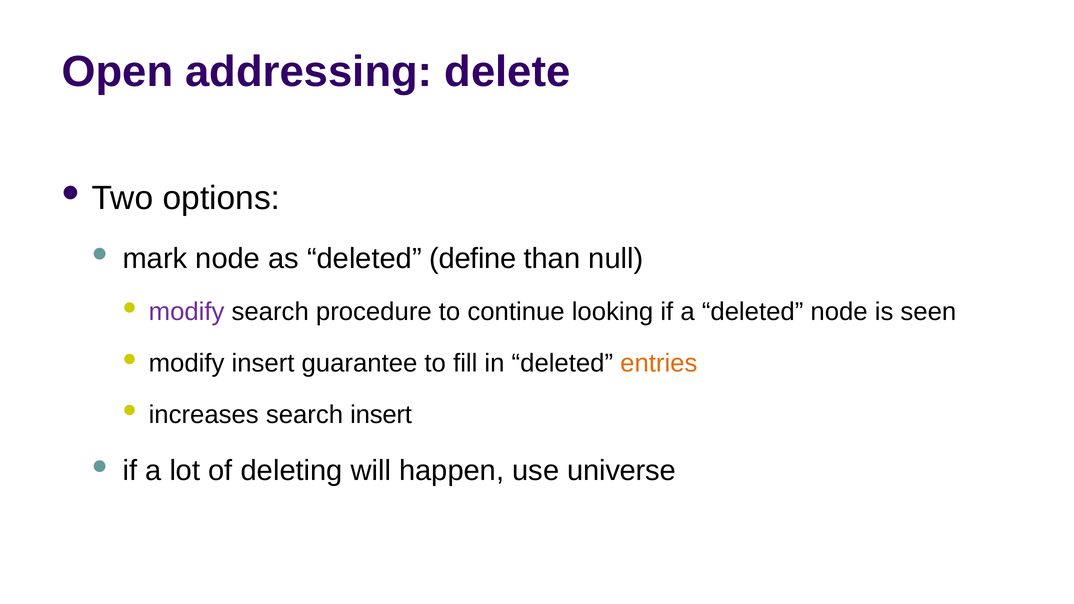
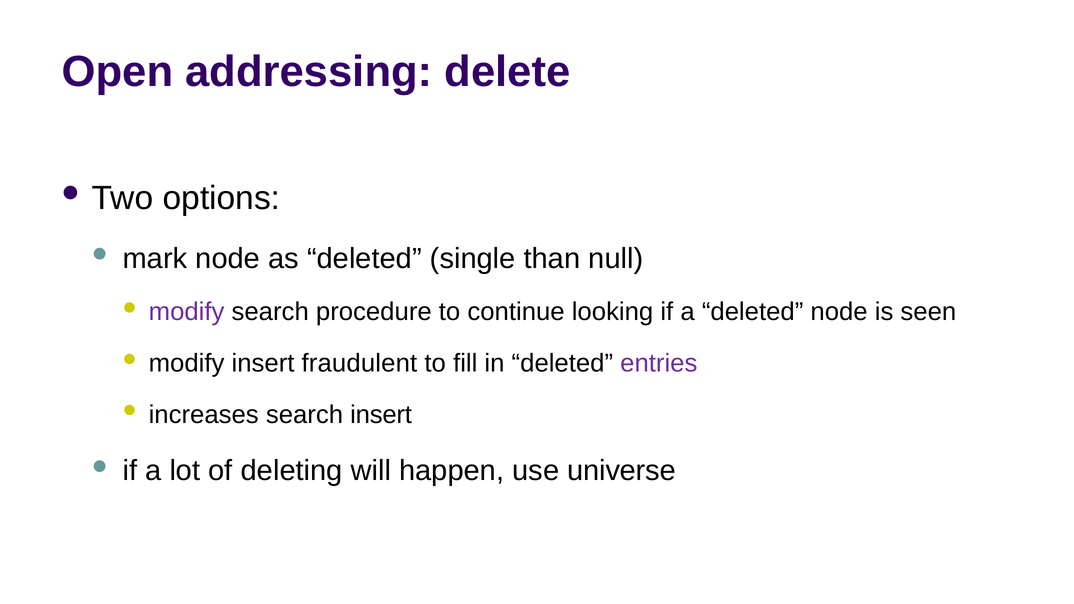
define: define -> single
guarantee: guarantee -> fraudulent
entries colour: orange -> purple
